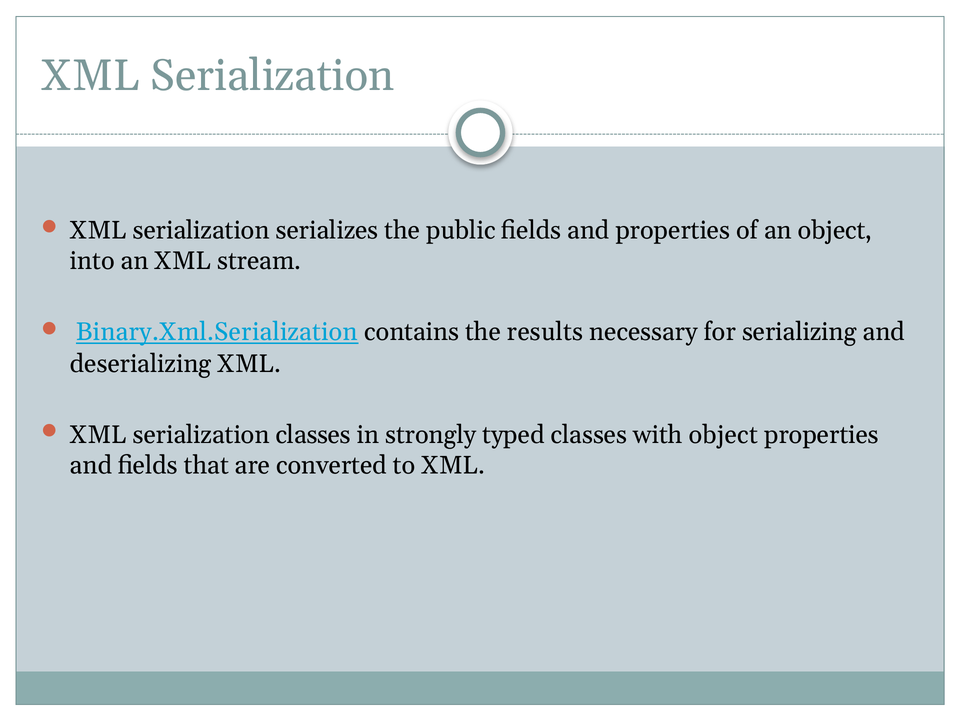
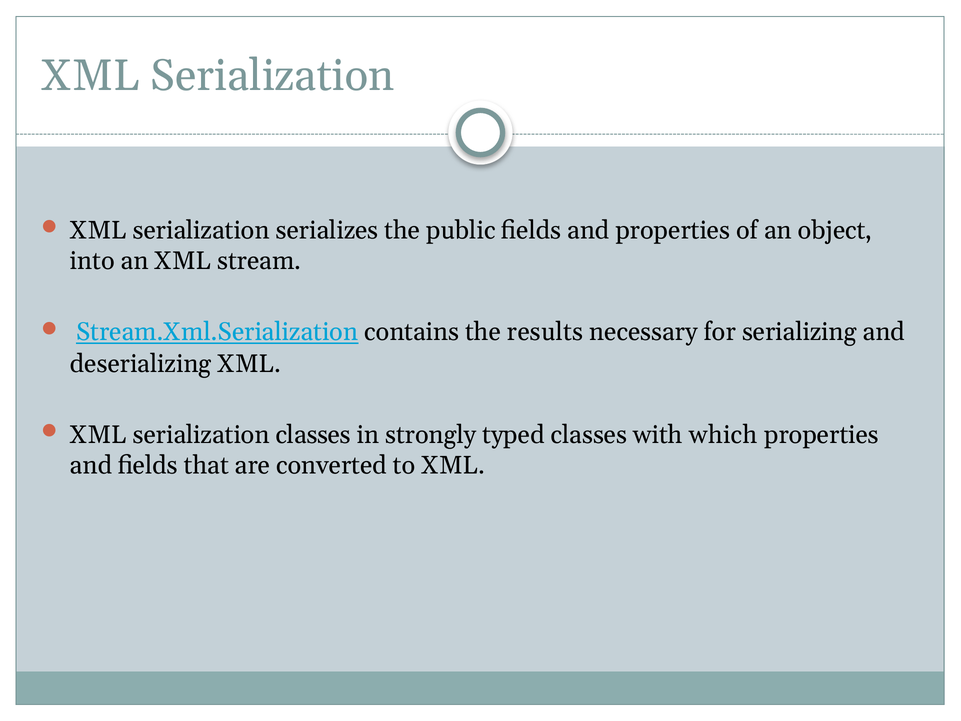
Binary.Xml.Serialization: Binary.Xml.Serialization -> Stream.Xml.Serialization
with object: object -> which
